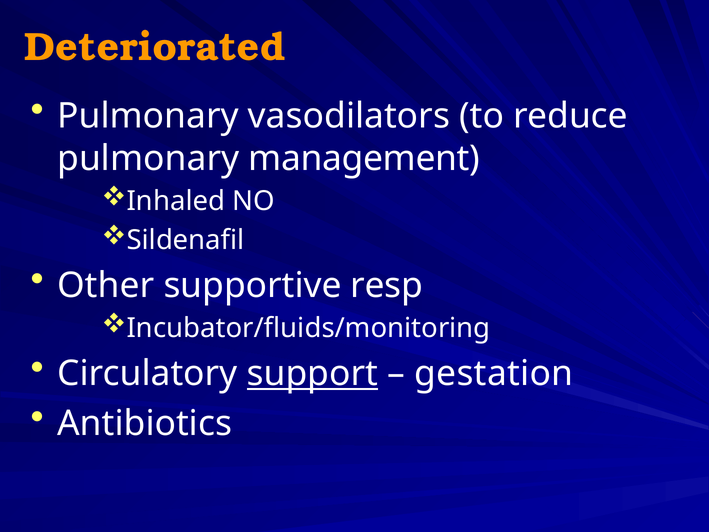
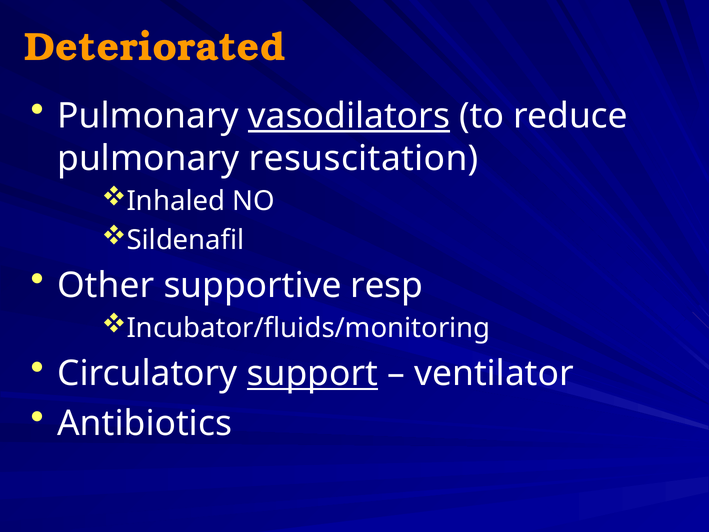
vasodilators underline: none -> present
management: management -> resuscitation
gestation: gestation -> ventilator
